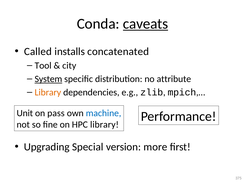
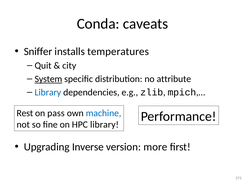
caveats underline: present -> none
Called: Called -> Sniffer
concatenated: concatenated -> temperatures
Tool: Tool -> Quit
Library at (48, 92) colour: orange -> blue
Unit: Unit -> Rest
Special: Special -> Inverse
